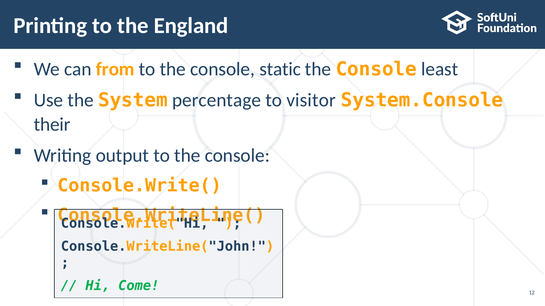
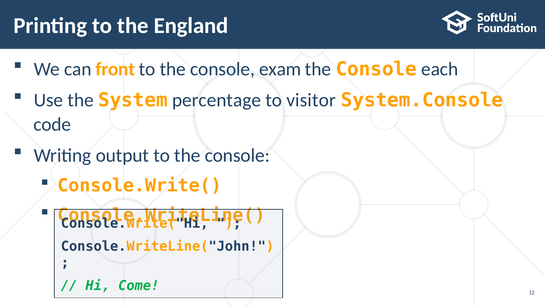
from: from -> front
static: static -> exam
least: least -> each
their: their -> code
